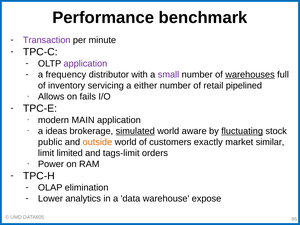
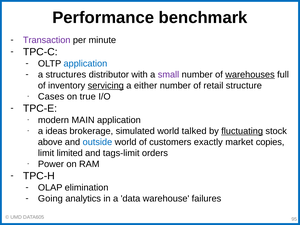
application at (85, 64) colour: purple -> blue
frequency: frequency -> structures
servicing underline: none -> present
pipelined: pipelined -> structure
Allows: Allows -> Cases
fails: fails -> true
simulated underline: present -> none
aware: aware -> talked
public: public -> above
outside colour: orange -> blue
similar: similar -> copies
Lower: Lower -> Going
expose: expose -> failures
